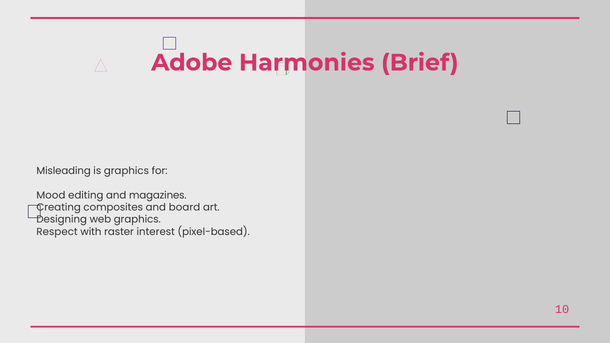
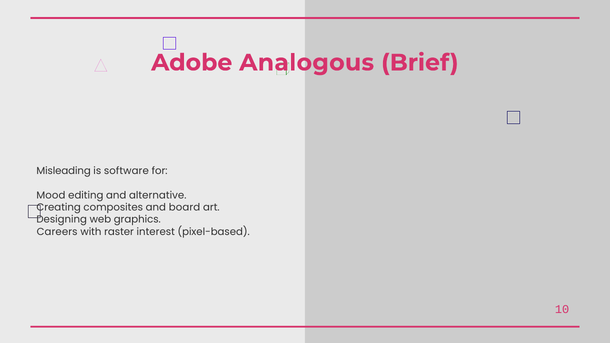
Harmonies: Harmonies -> Analogous
is graphics: graphics -> software
magazines: magazines -> alternative
Respect: Respect -> Careers
